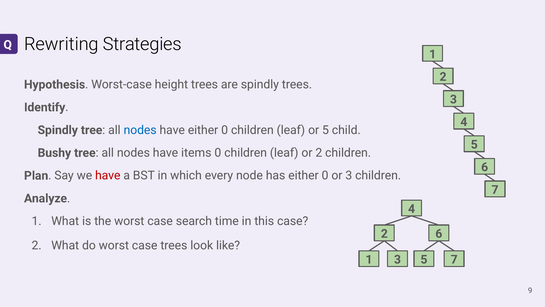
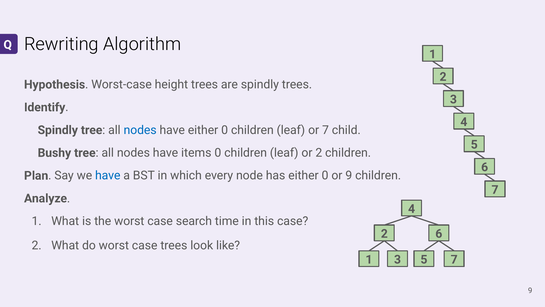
Strategies: Strategies -> Algorithm
or 5: 5 -> 7
have at (108, 175) colour: red -> blue
or 3: 3 -> 9
